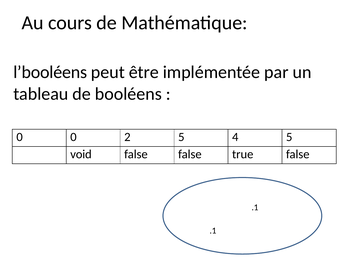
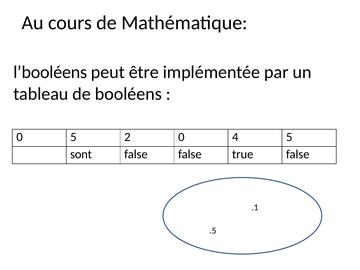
0 0: 0 -> 5
2 5: 5 -> 0
void: void -> sont
.1 at (213, 231): .1 -> .5
